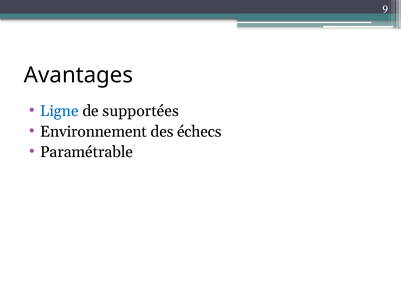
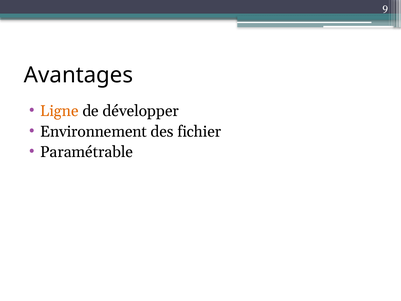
Ligne colour: blue -> orange
supportées: supportées -> développer
échecs: échecs -> fichier
